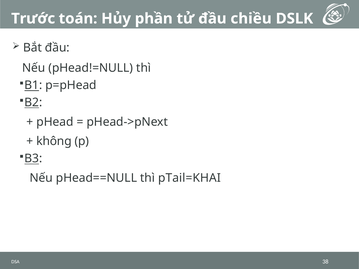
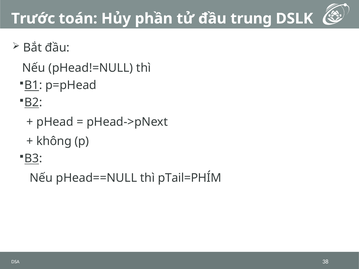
chiều: chiều -> trung
pTail=KHAI: pTail=KHAI -> pTail=PHÍM
